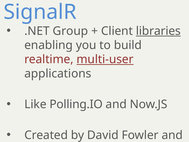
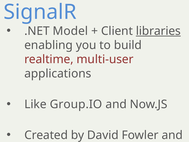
Group: Group -> Model
multi-user underline: present -> none
Polling.IO: Polling.IO -> Group.IO
